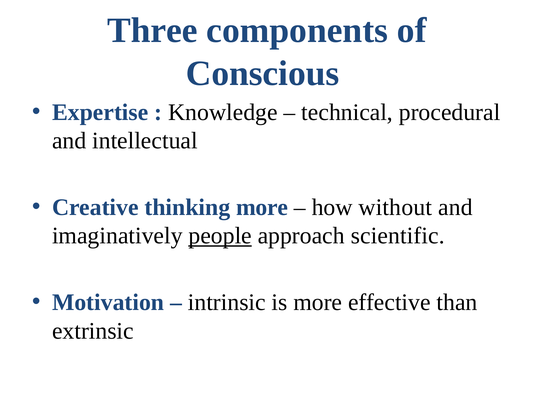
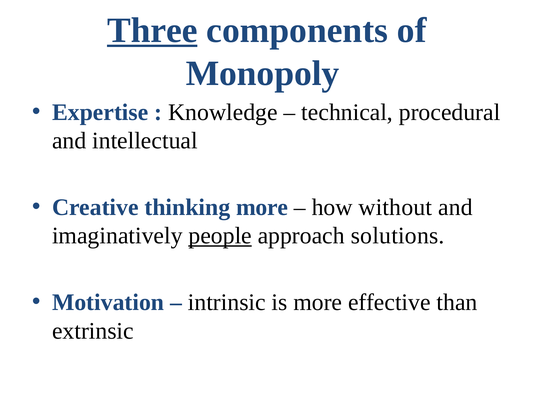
Three underline: none -> present
Conscious: Conscious -> Monopoly
scientific: scientific -> solutions
